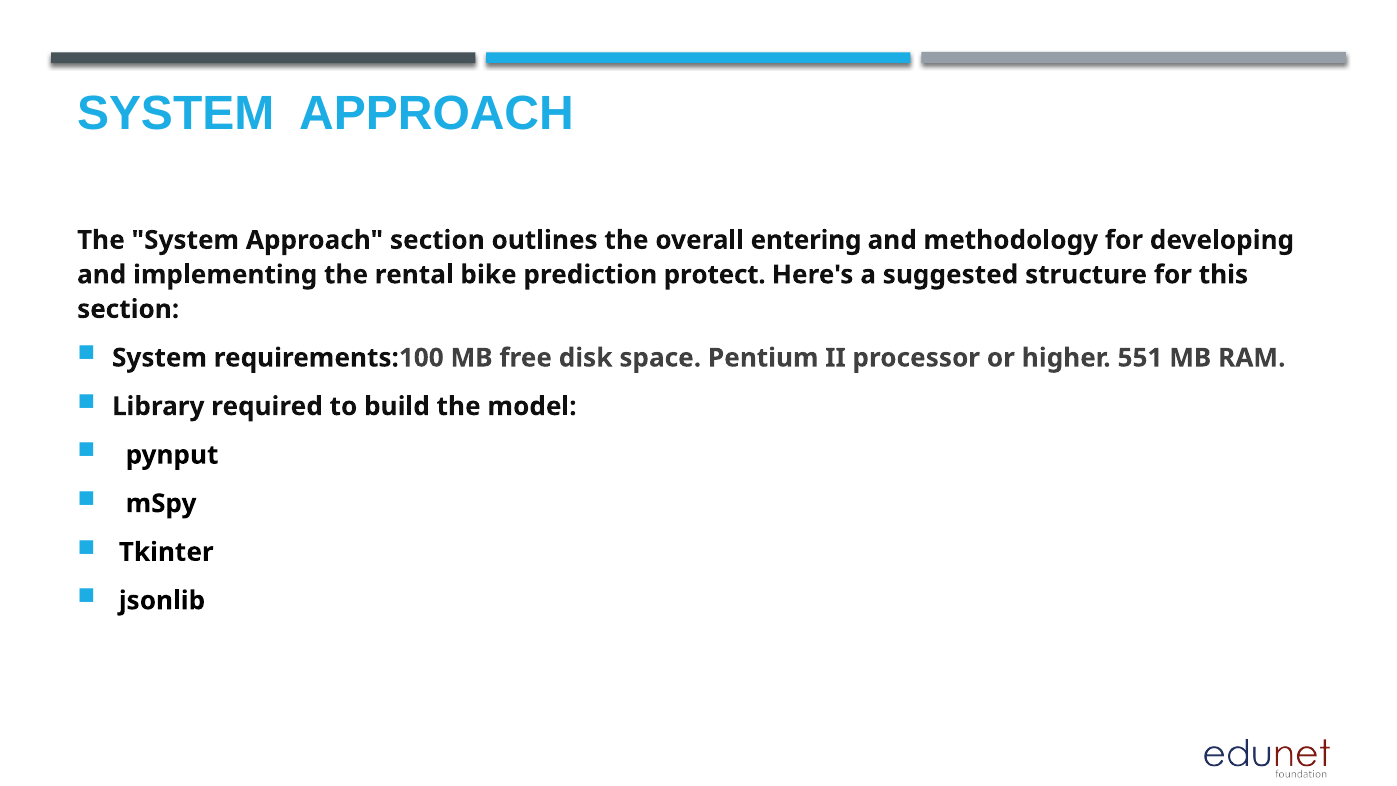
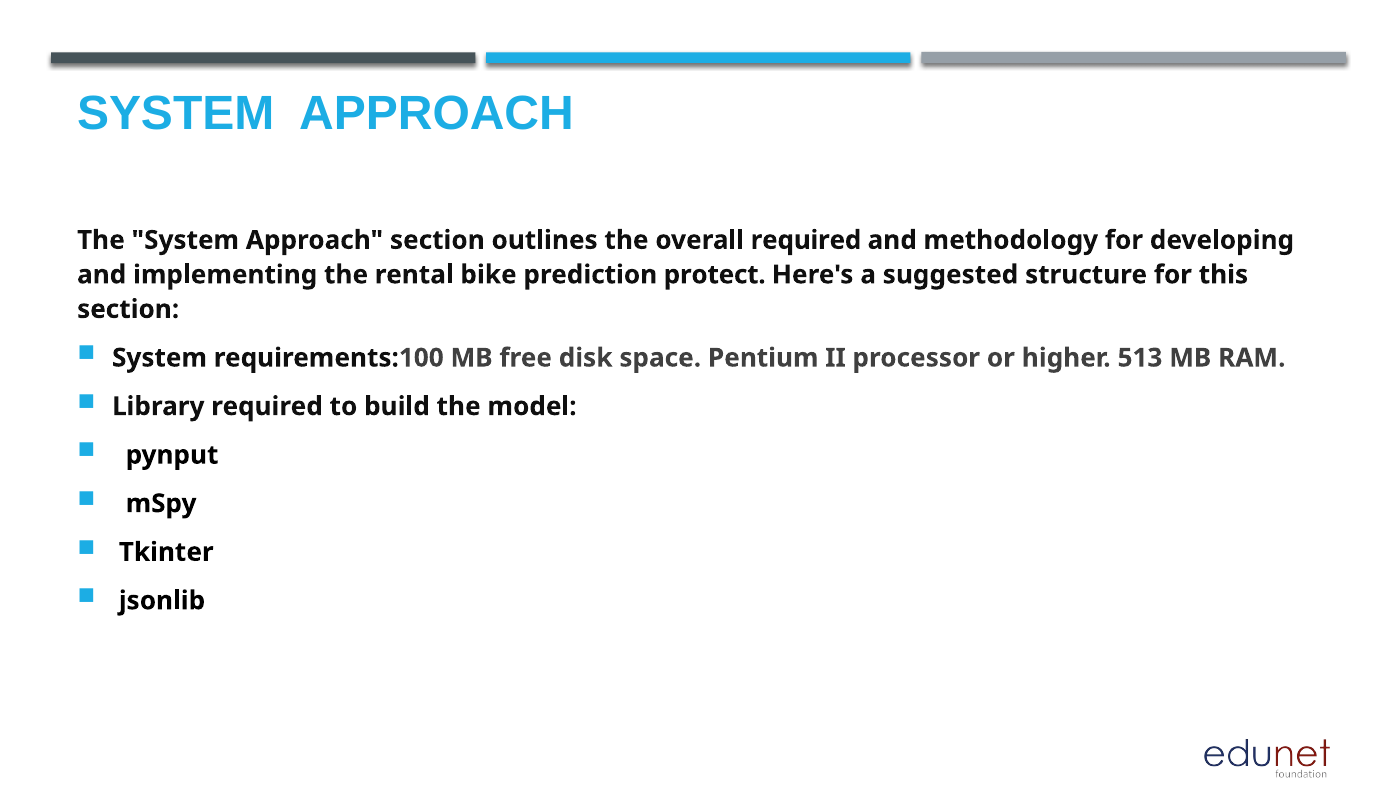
overall entering: entering -> required
551: 551 -> 513
